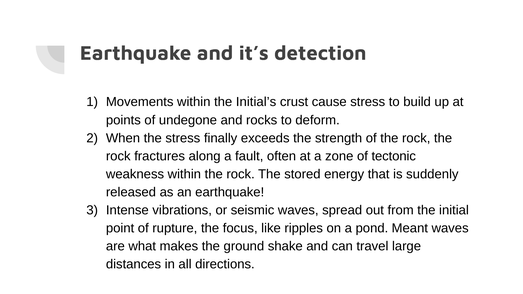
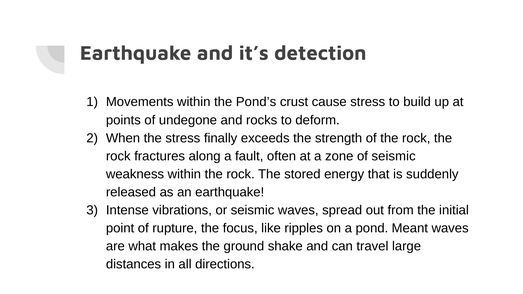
Initial’s: Initial’s -> Pond’s
of tectonic: tectonic -> seismic
